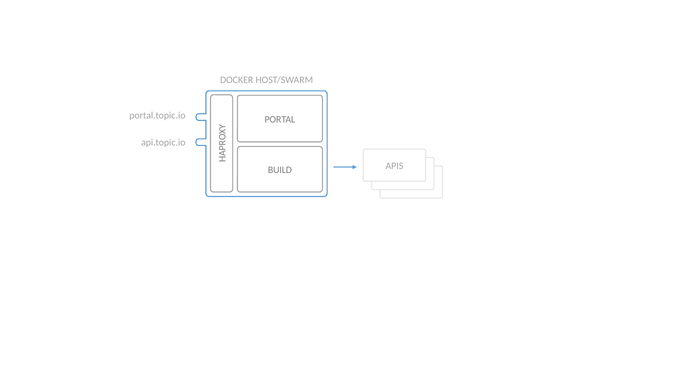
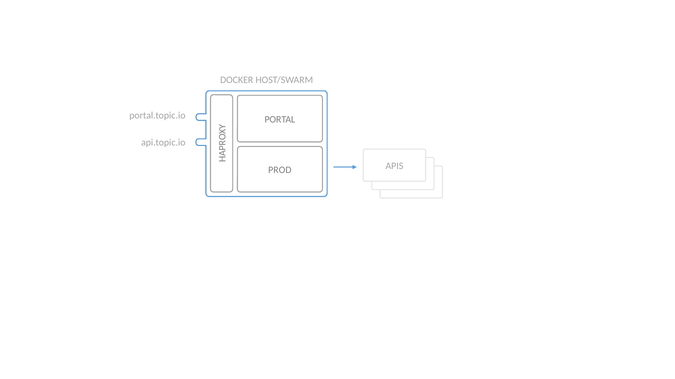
BUILD: BUILD -> PROD
